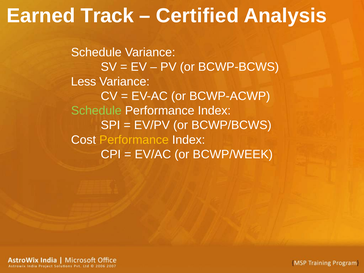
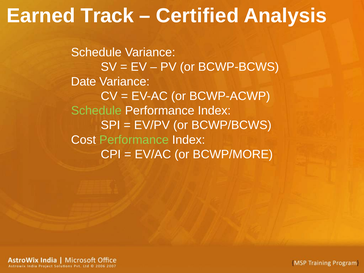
Less: Less -> Date
Performance at (134, 140) colour: yellow -> light green
BCWP/WEEK: BCWP/WEEK -> BCWP/MORE
